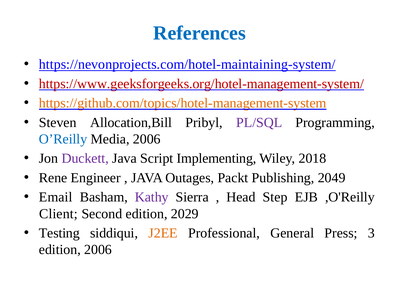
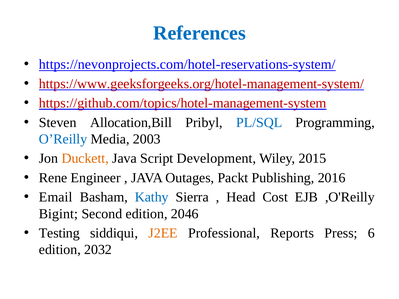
https://nevonprojects.com/hotel-maintaining-system/: https://nevonprojects.com/hotel-maintaining-system/ -> https://nevonprojects.com/hotel-reservations-system/
https://github.com/topics/hotel-management-system colour: orange -> red
PL/SQL colour: purple -> blue
Media 2006: 2006 -> 2003
Duckett colour: purple -> orange
Implementing: Implementing -> Development
2018: 2018 -> 2015
2049: 2049 -> 2016
Kathy colour: purple -> blue
Step: Step -> Cost
Client: Client -> Bigint
2029: 2029 -> 2046
General: General -> Reports
3: 3 -> 6
edition 2006: 2006 -> 2032
